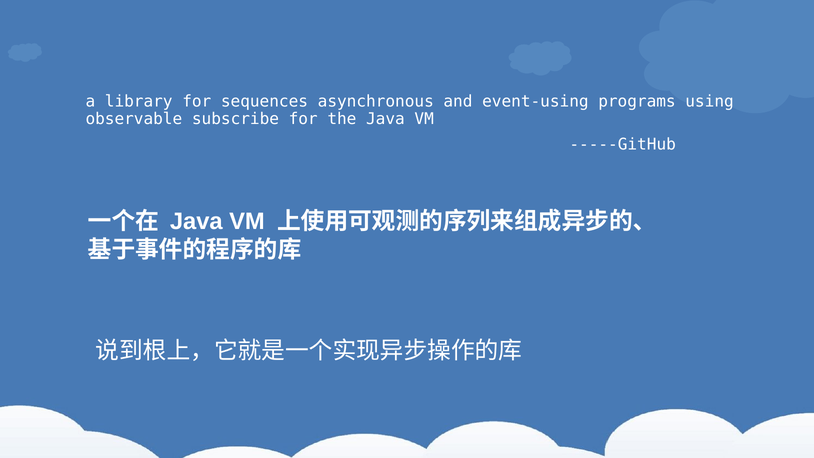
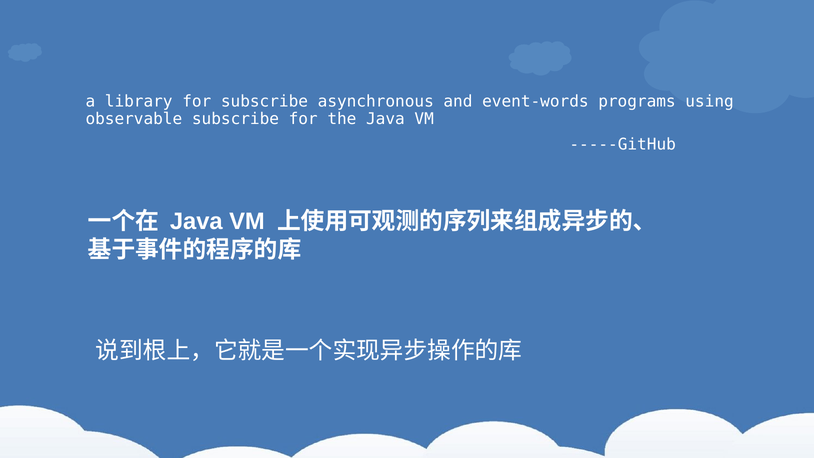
for sequences: sequences -> subscribe
event-using: event-using -> event-words
